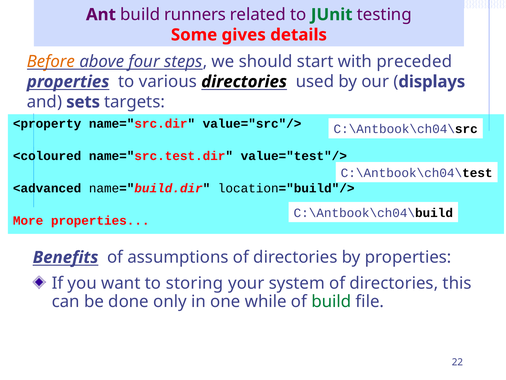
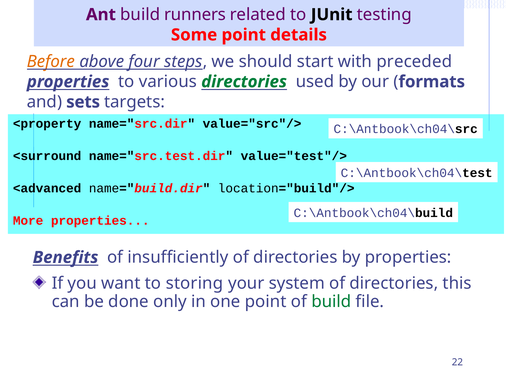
JUnit colour: green -> black
Some gives: gives -> point
directories at (244, 82) colour: black -> green
displays: displays -> formats
<coloured: <coloured -> <surround
assumptions: assumptions -> insufficiently
one while: while -> point
